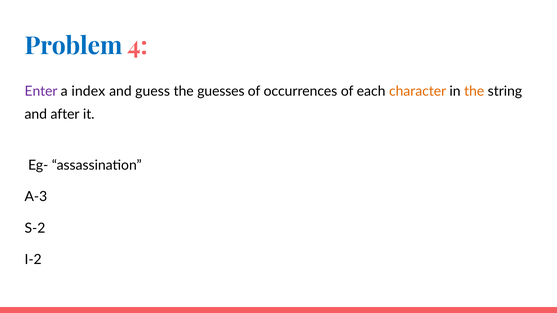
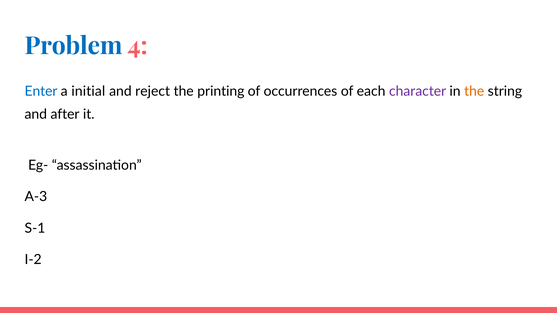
Enter colour: purple -> blue
index: index -> initial
guess: guess -> reject
guesses: guesses -> printing
character colour: orange -> purple
S-2: S-2 -> S-1
